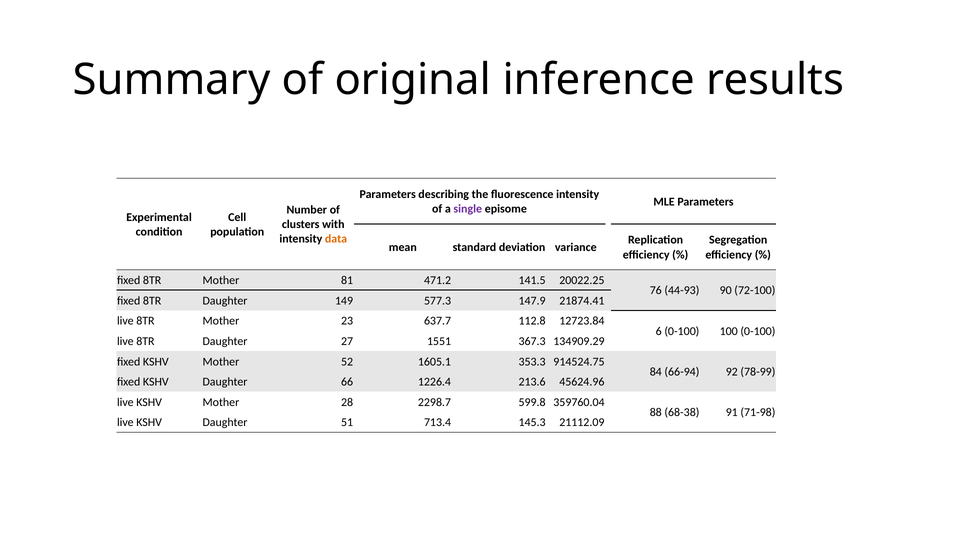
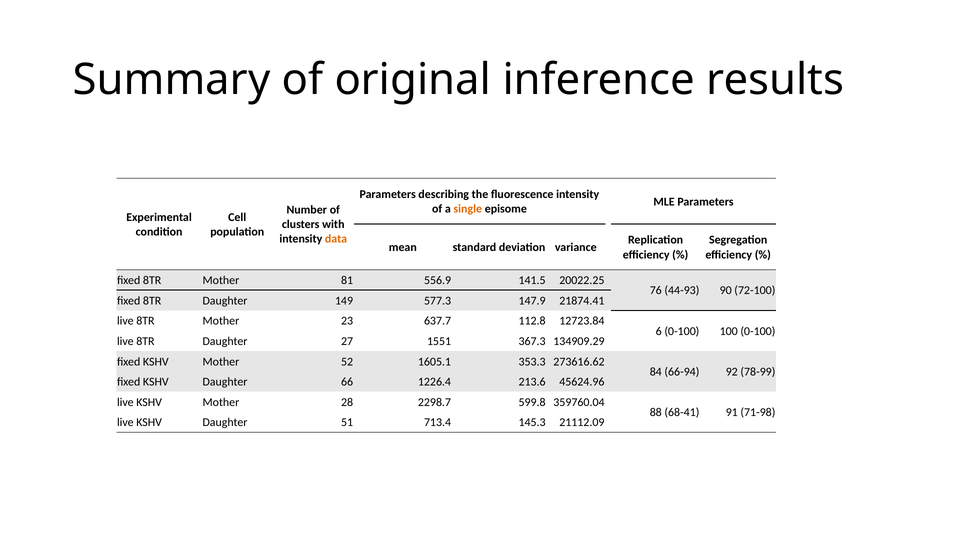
single colour: purple -> orange
471.2: 471.2 -> 556.9
914524.75: 914524.75 -> 273616.62
68-38: 68-38 -> 68-41
